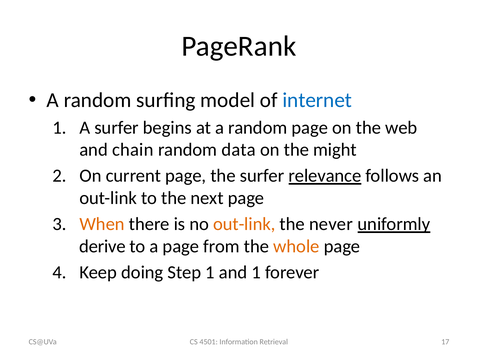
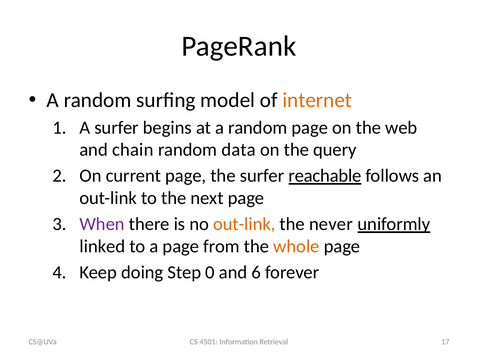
internet colour: blue -> orange
might: might -> query
relevance: relevance -> reachable
When colour: orange -> purple
derive: derive -> linked
Step 1: 1 -> 0
and 1: 1 -> 6
